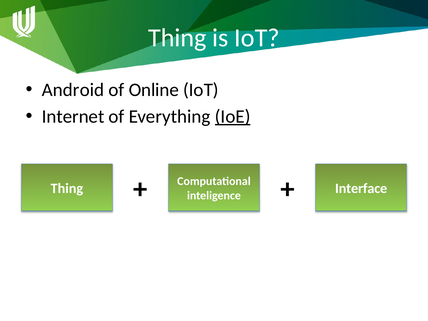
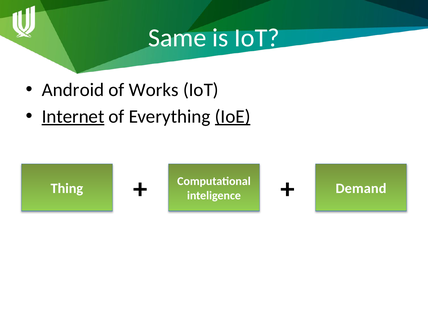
Thing at (177, 38): Thing -> Same
Online: Online -> Works
Internet underline: none -> present
Interface: Interface -> Demand
